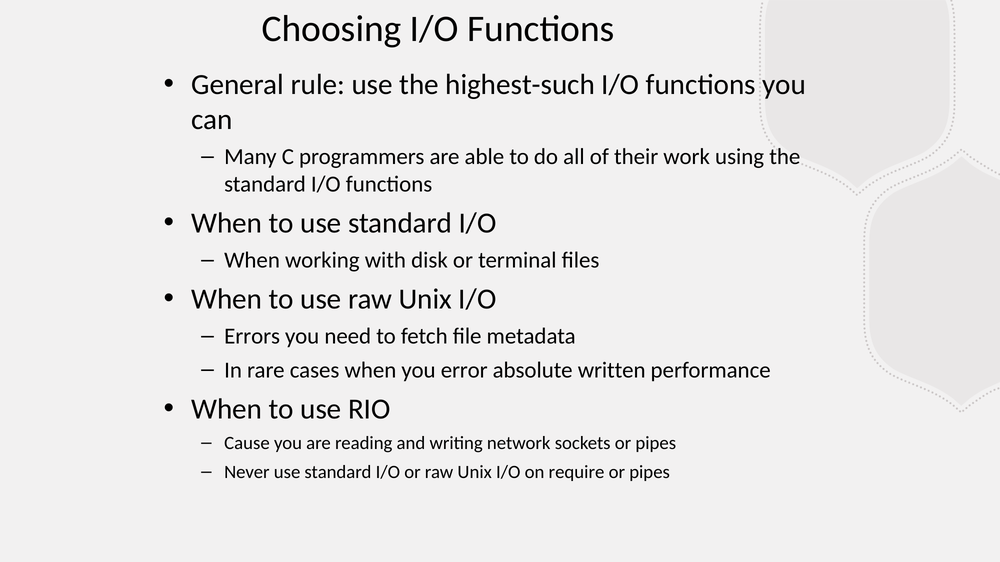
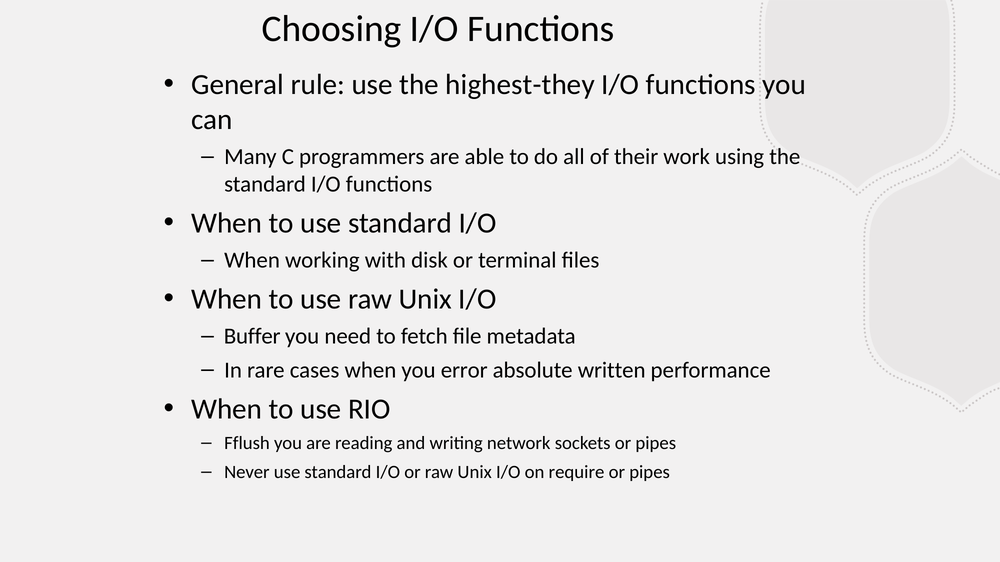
highest-such: highest-such -> highest-they
Errors: Errors -> Buffer
Cause: Cause -> Fflush
